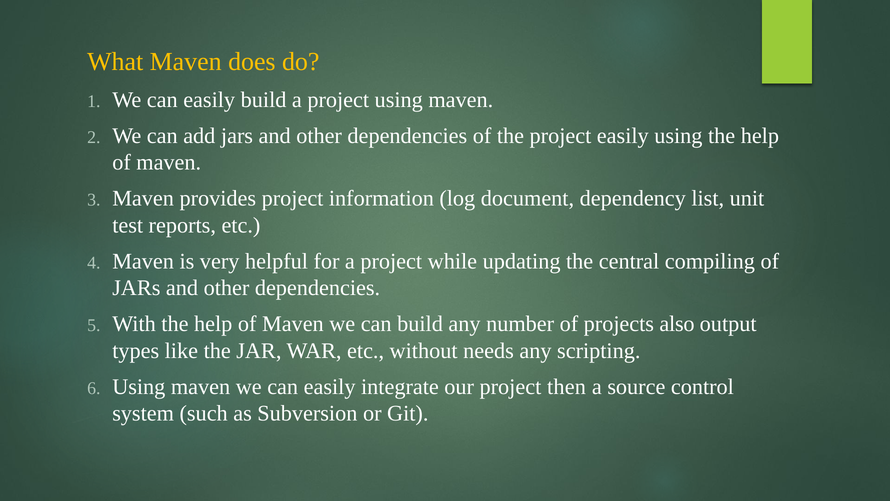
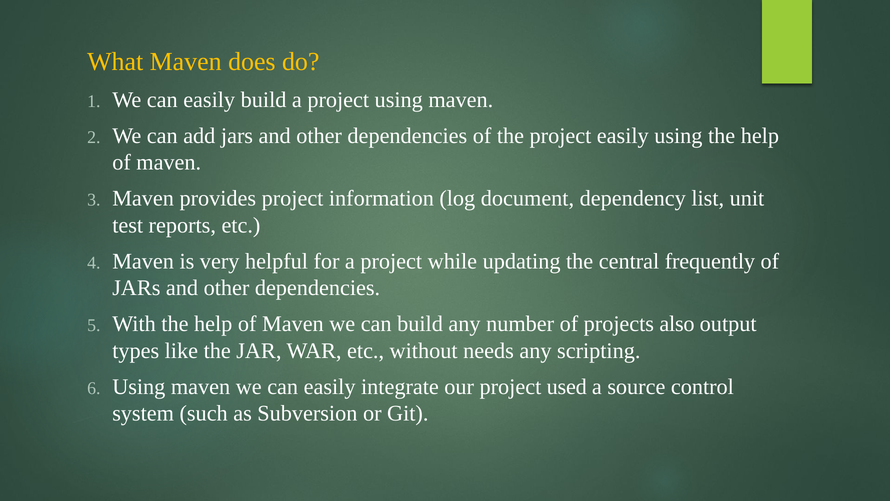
compiling: compiling -> frequently
then: then -> used
